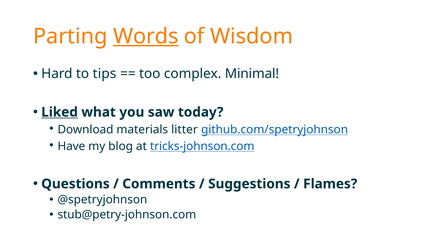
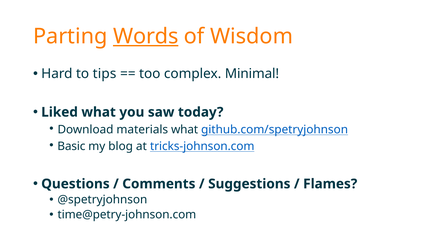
Liked underline: present -> none
materials litter: litter -> what
Have: Have -> Basic
stub@petry-johnson.com: stub@petry-johnson.com -> time@petry-johnson.com
